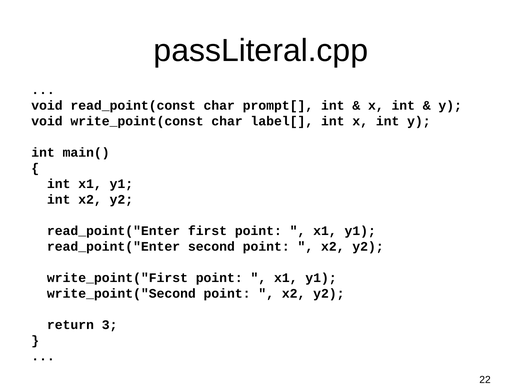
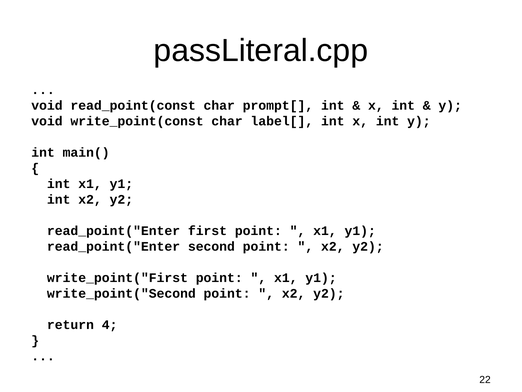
3: 3 -> 4
